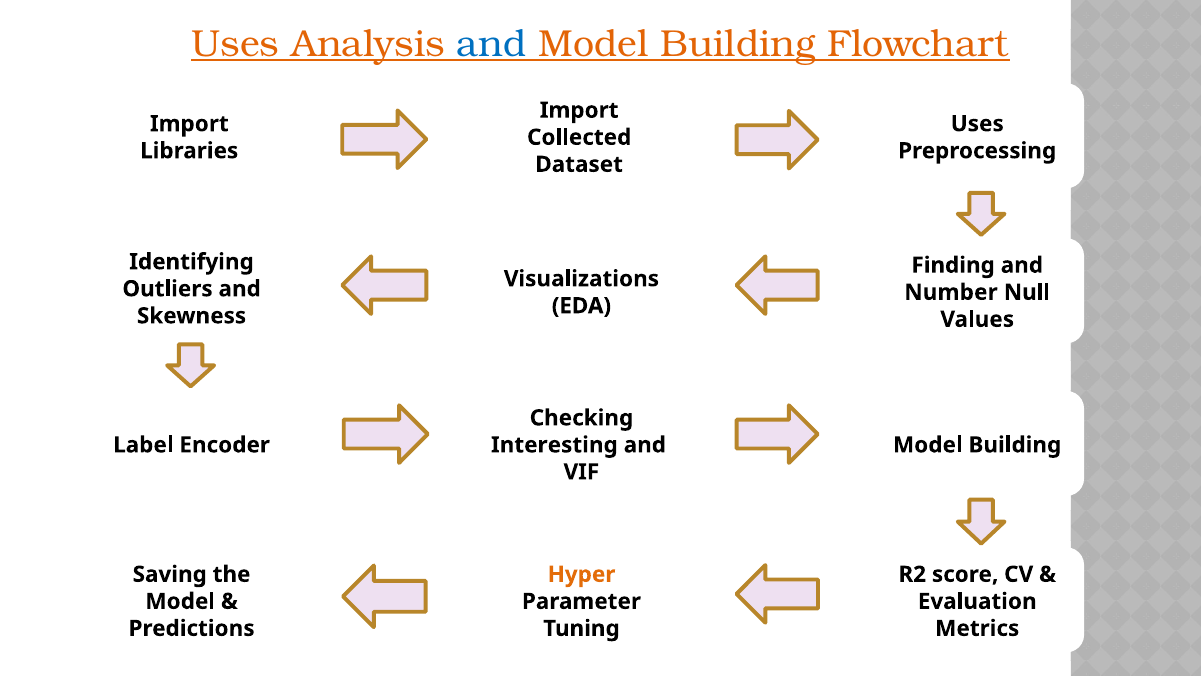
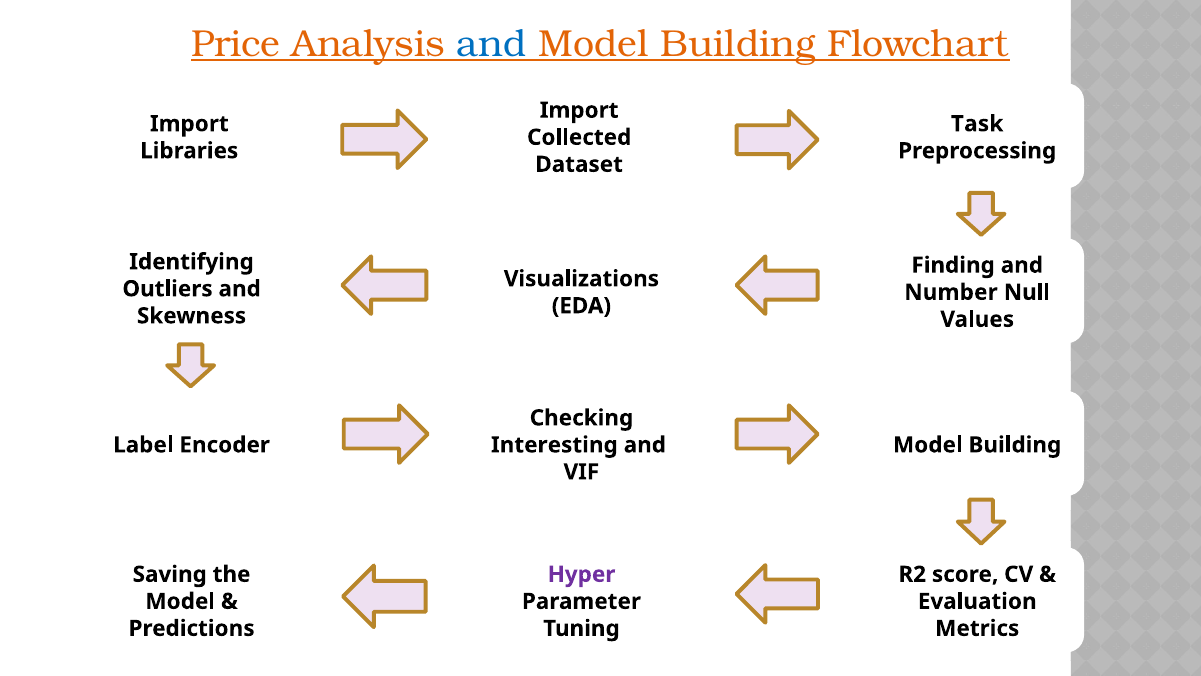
Uses at (235, 44): Uses -> Price
Uses at (977, 124): Uses -> Task
Hyper colour: orange -> purple
